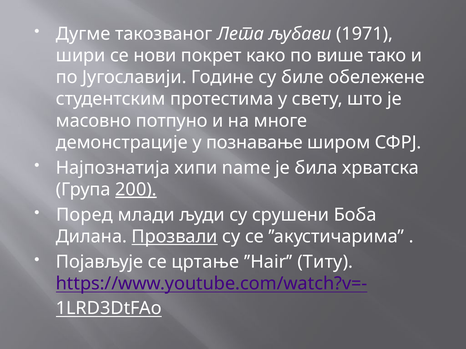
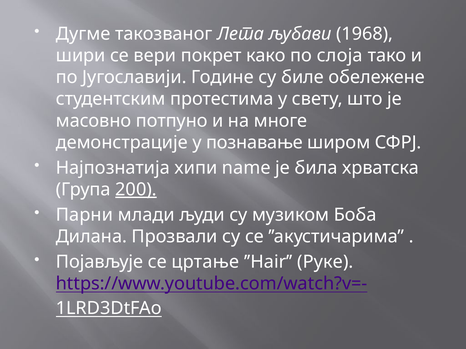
1971: 1971 -> 1968
нови: нови -> вери
више: више -> слоја
Поред: Поред -> Парни
срушени: срушени -> музиком
Прозвали underline: present -> none
Титу: Титу -> Руке
